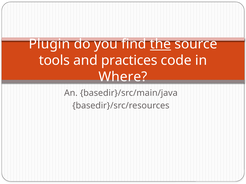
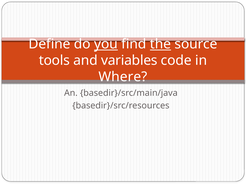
Plugin: Plugin -> Define
you underline: none -> present
practices: practices -> variables
